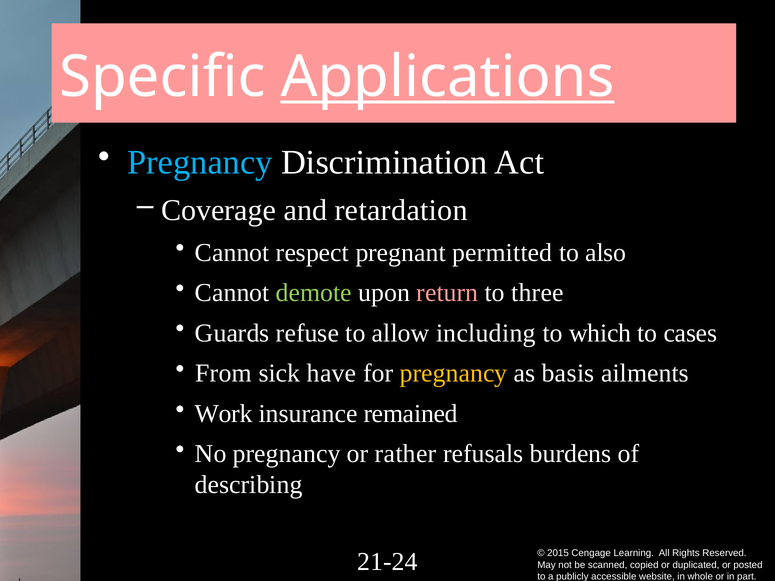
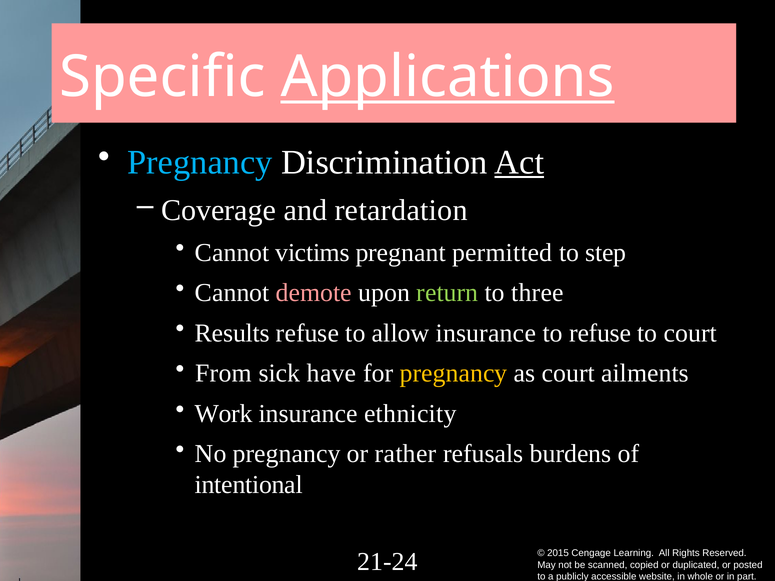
Act underline: none -> present
respect: respect -> victims
also: also -> step
demote colour: light green -> pink
return colour: pink -> light green
Guards: Guards -> Results
allow including: including -> insurance
to which: which -> refuse
to cases: cases -> court
as basis: basis -> court
remained: remained -> ethnicity
describing: describing -> intentional
